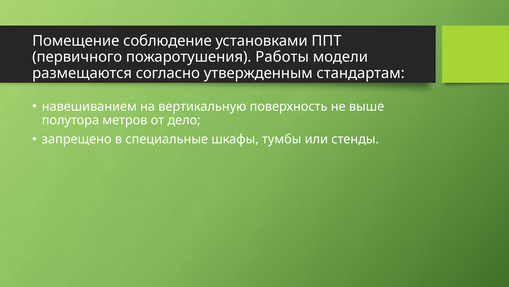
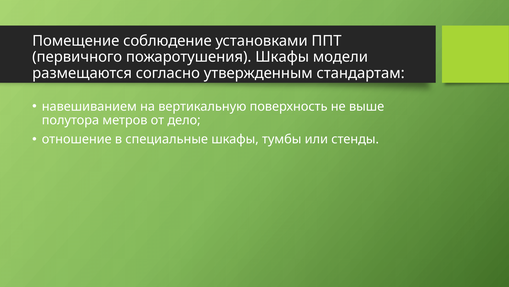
пожаротушения Работы: Работы -> Шкафы
запрещено: запрещено -> отношение
